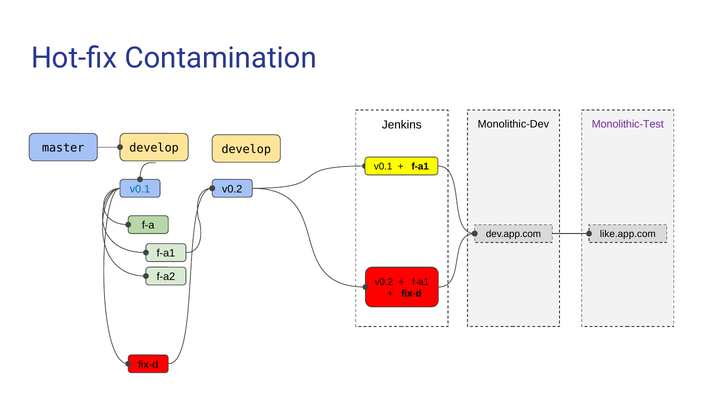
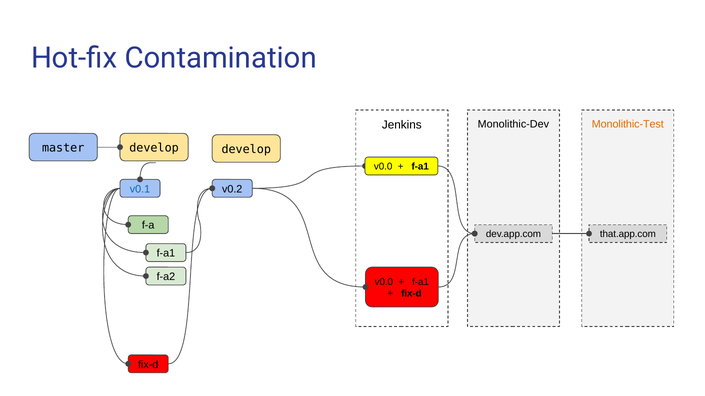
Monolithic-Test colour: purple -> orange
v0.1 at (383, 167): v0.1 -> v0.0
like.app.com: like.app.com -> that.app.com
v0.2 at (384, 282): v0.2 -> v0.0
